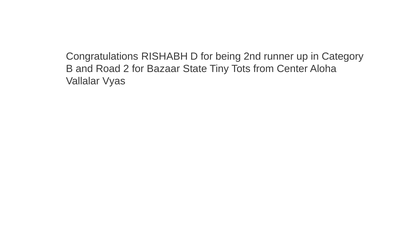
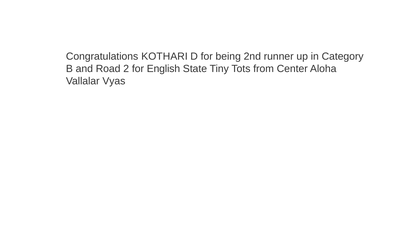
RISHABH: RISHABH -> KOTHARI
Bazaar: Bazaar -> English
